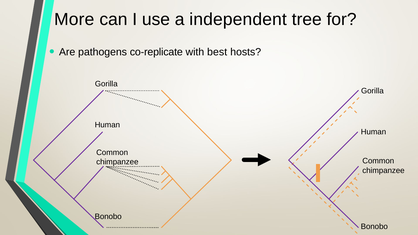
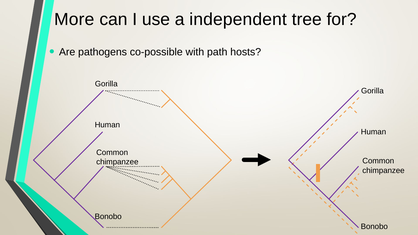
co-replicate: co-replicate -> co-possible
best: best -> path
